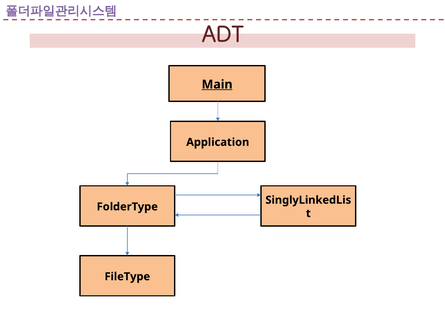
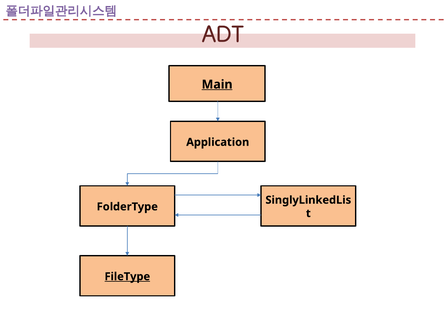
FileType underline: none -> present
